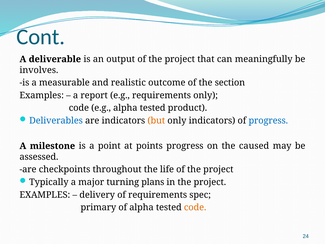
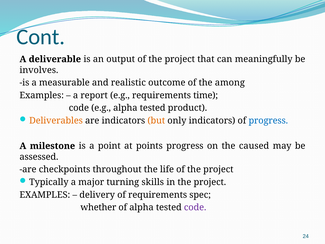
section: section -> among
requirements only: only -> time
Deliverables colour: blue -> orange
plans: plans -> skills
primary: primary -> whether
code at (195, 207) colour: orange -> purple
